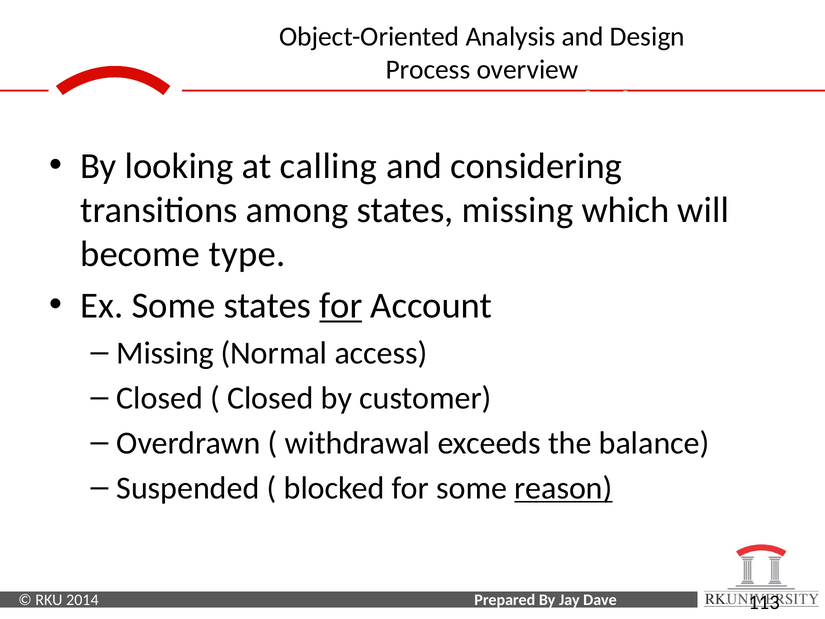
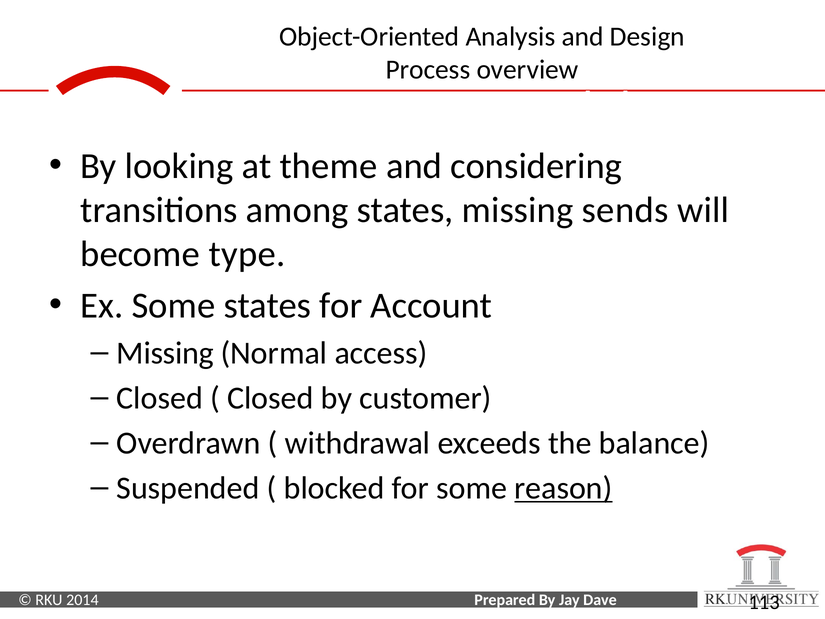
calling: calling -> theme
which: which -> sends
for at (341, 305) underline: present -> none
